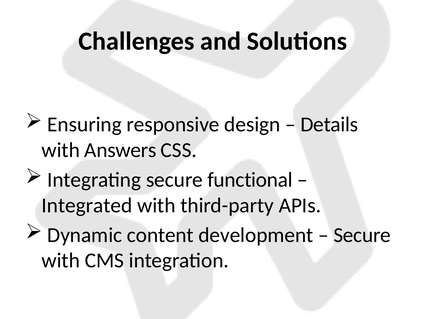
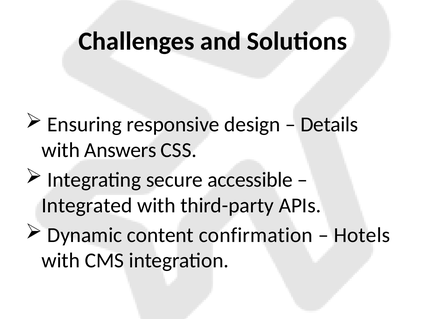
functional: functional -> accessible
development: development -> confirmation
Secure at (362, 235): Secure -> Hotels
